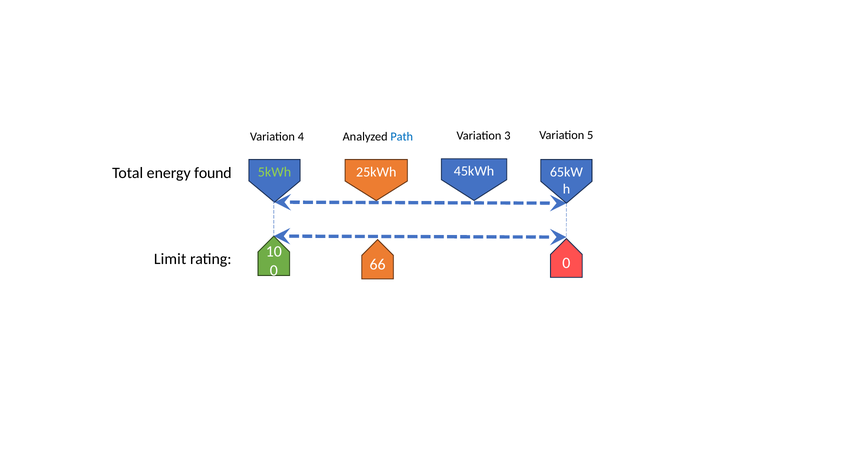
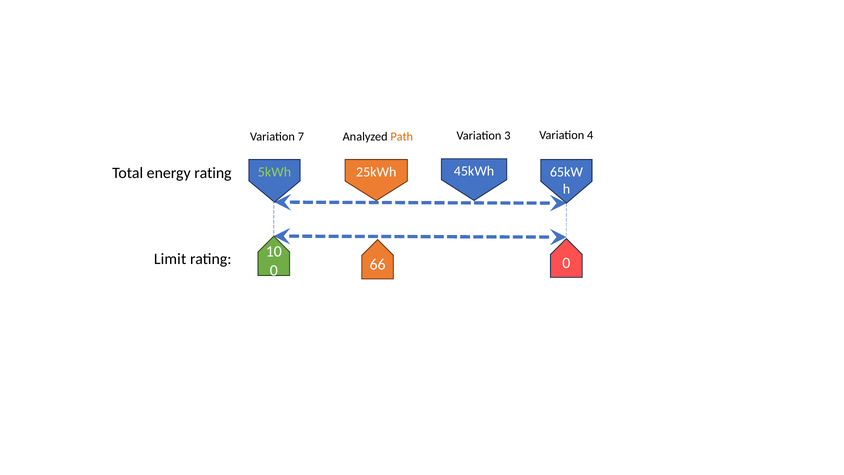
4: 4 -> 7
Path colour: blue -> orange
5: 5 -> 4
energy found: found -> rating
